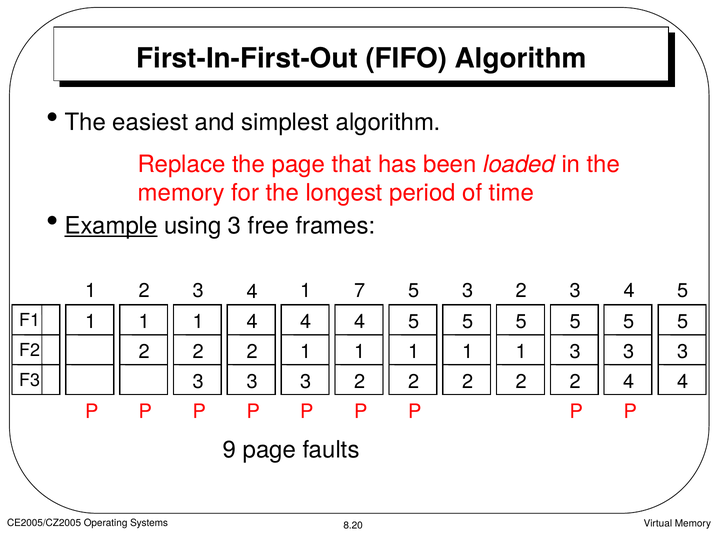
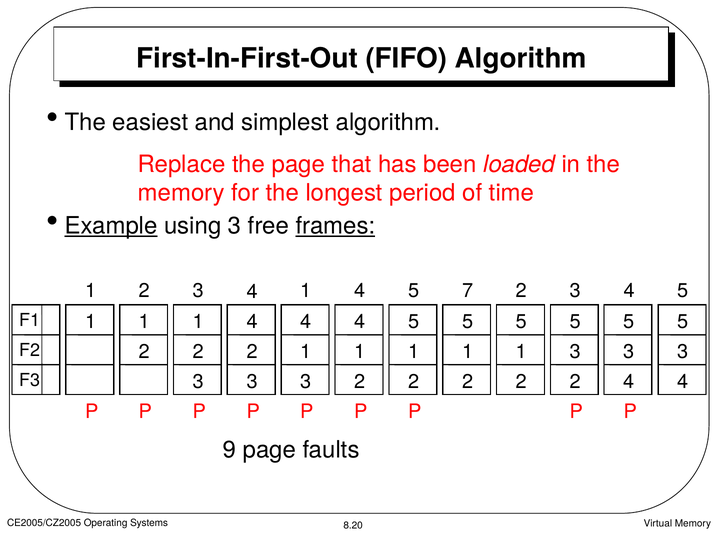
frames underline: none -> present
1 7: 7 -> 4
3 at (468, 291): 3 -> 7
